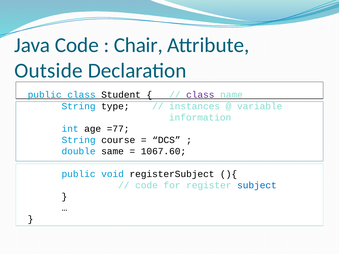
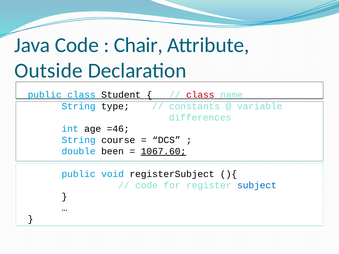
class at (200, 95) colour: purple -> red
instances: instances -> constants
information: information -> differences
=77: =77 -> =46
same: same -> been
1067.60 underline: none -> present
